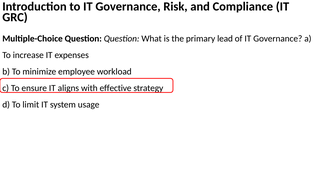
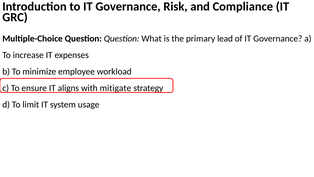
effective: effective -> mitigate
